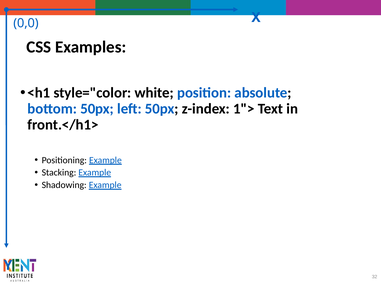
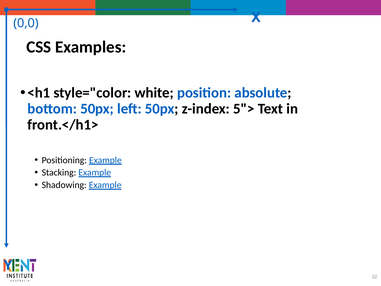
1">: 1"> -> 5">
